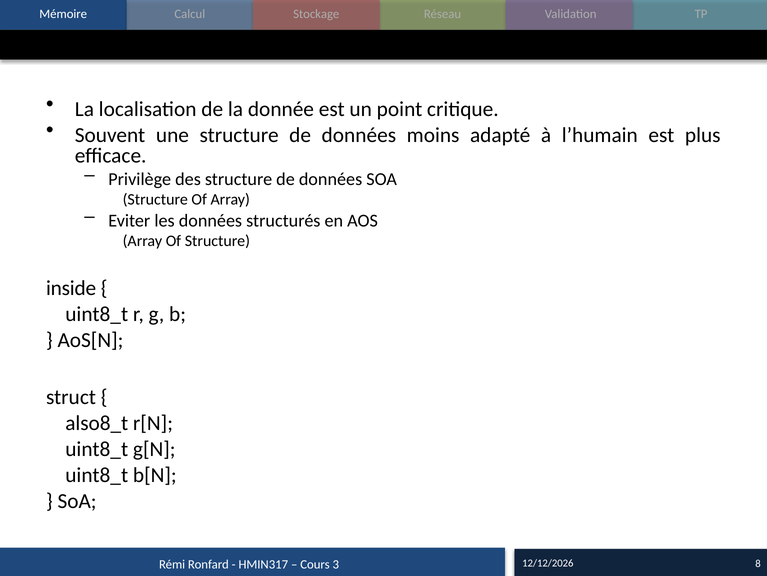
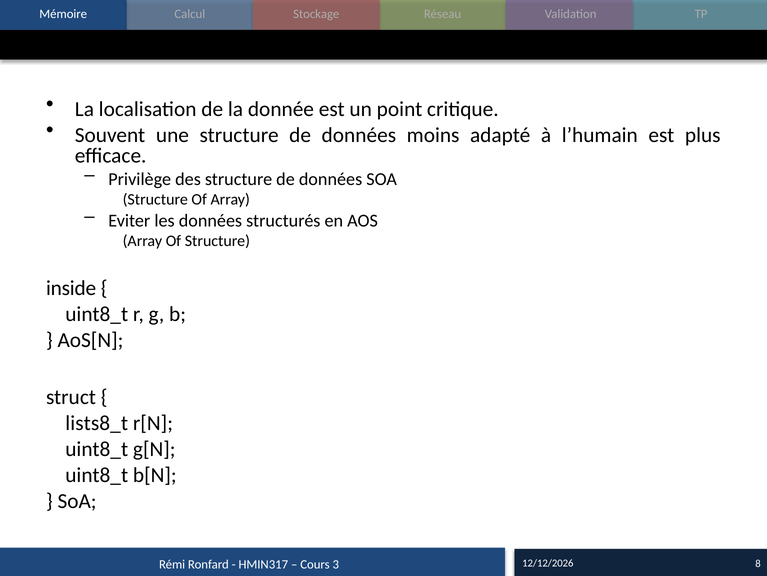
also8_t: also8_t -> lists8_t
